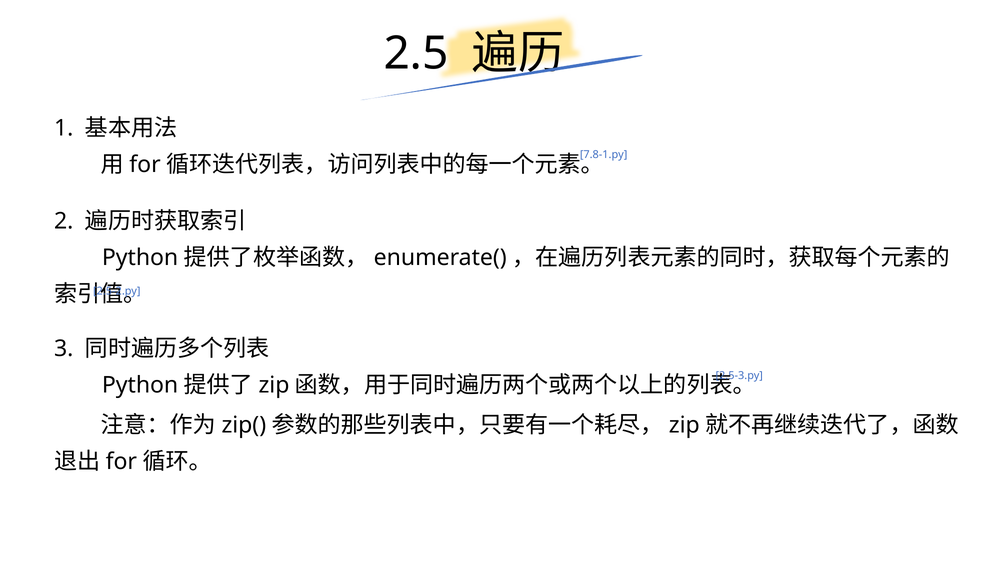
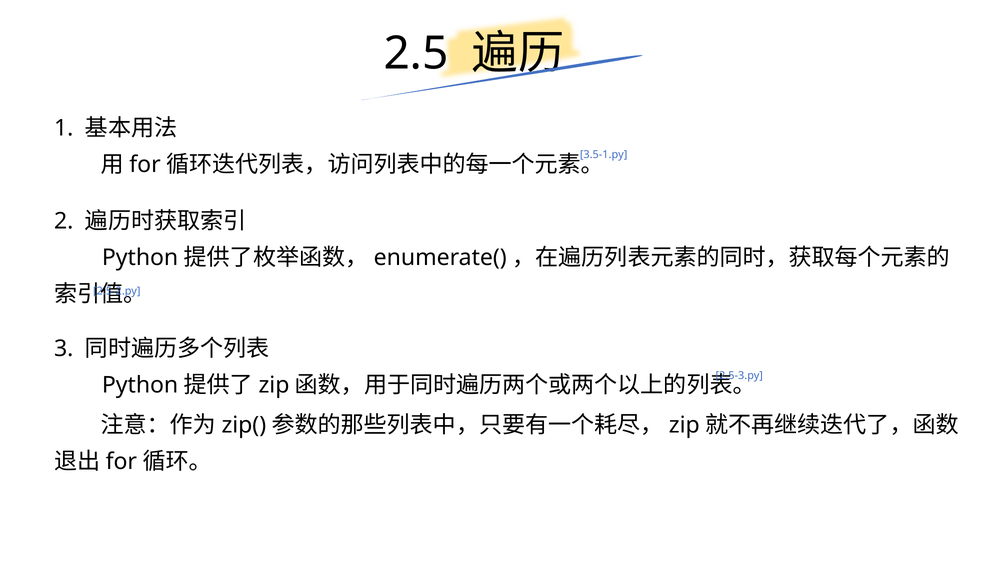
7.8-1.py: 7.8-1.py -> 3.5-1.py
